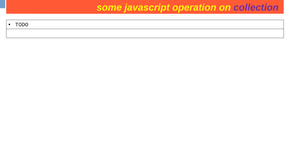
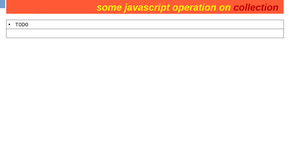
collection at (256, 8) colour: purple -> red
